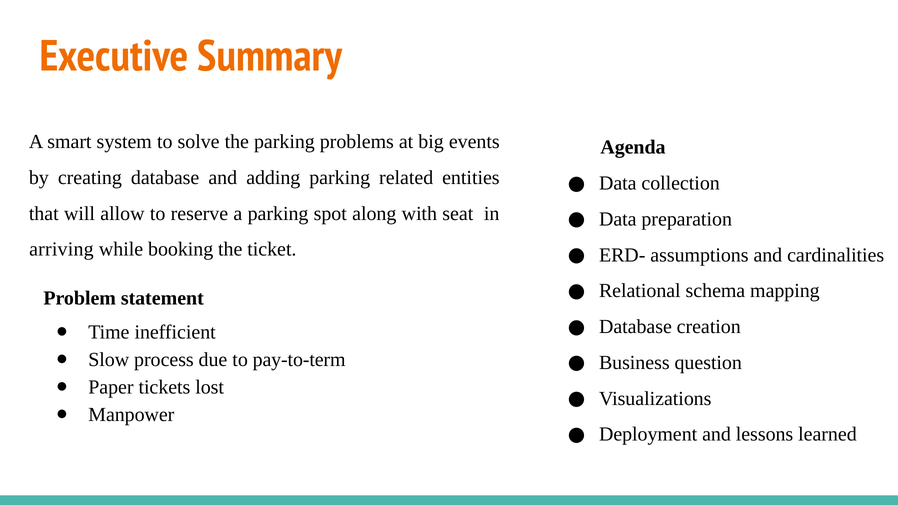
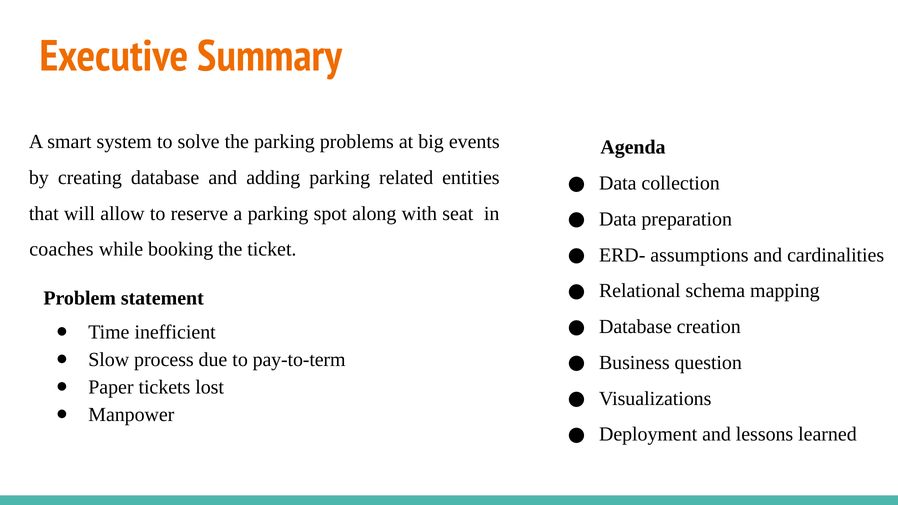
arriving: arriving -> coaches
